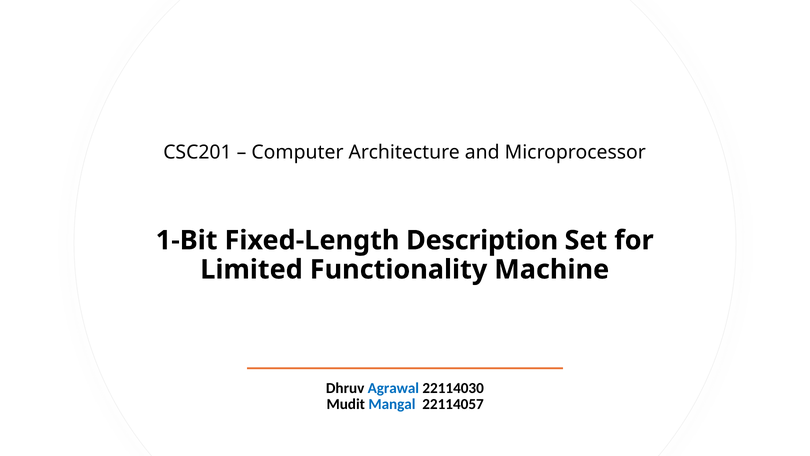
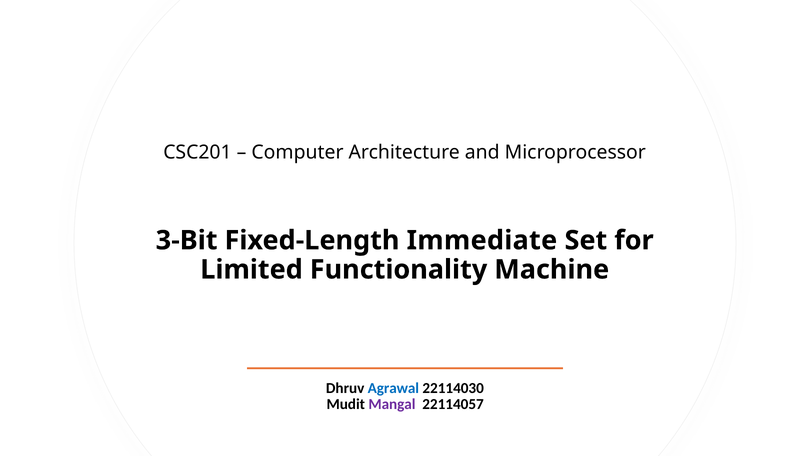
1-Bit: 1-Bit -> 3-Bit
Description: Description -> Immediate
Mangal colour: blue -> purple
